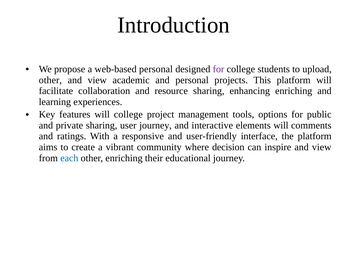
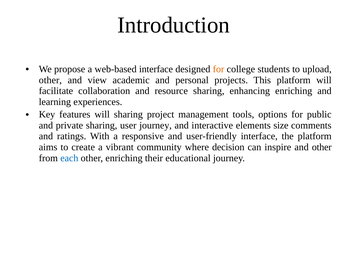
web-based personal: personal -> interface
for at (219, 69) colour: purple -> orange
will college: college -> sharing
elements will: will -> size
inspire and view: view -> other
